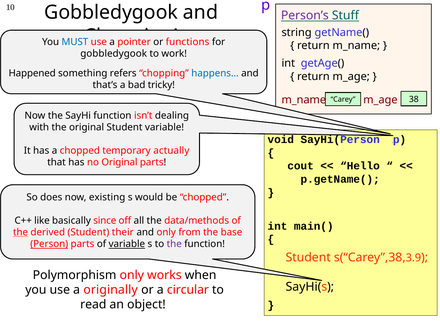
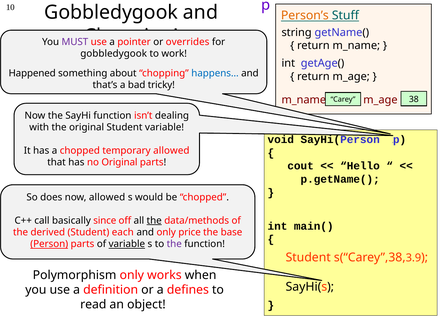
Person’s colour: purple -> orange
MUST colour: blue -> purple
functions: functions -> overrides
refers: refers -> about
temporary actually: actually -> allowed
now existing: existing -> allowed
like: like -> call
the at (154, 221) underline: none -> present
the at (21, 232) underline: present -> none
their: their -> each
from: from -> price
originally: originally -> definition
circular: circular -> defines
